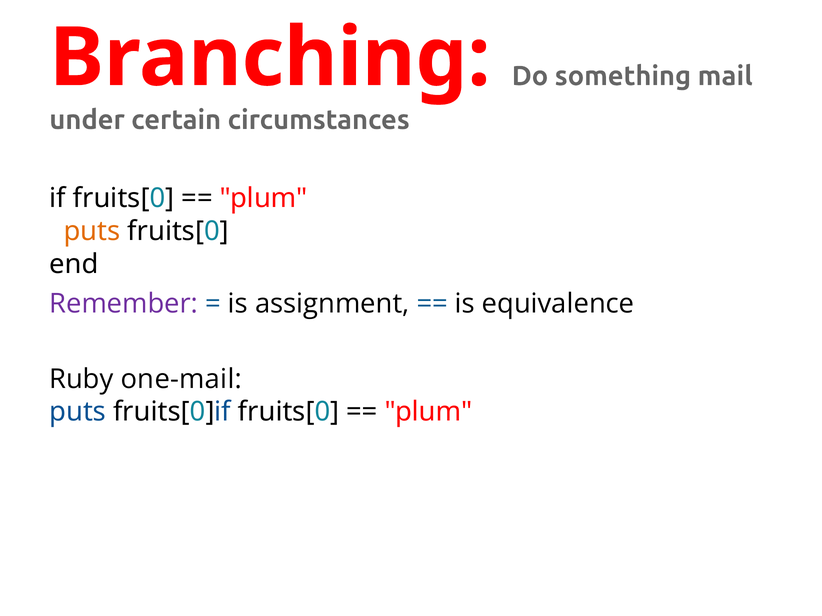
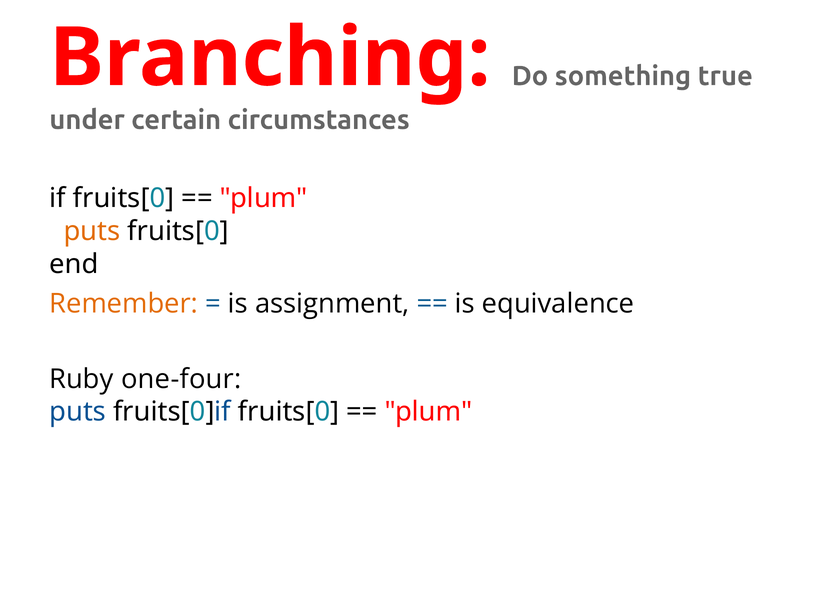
mail: mail -> true
Remember colour: purple -> orange
one-mail: one-mail -> one-four
